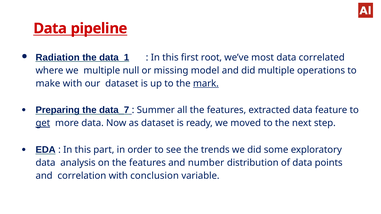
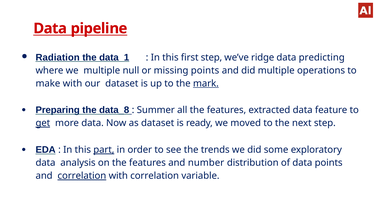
first root: root -> step
most: most -> ridge
correlated: correlated -> predicting
missing model: model -> points
data_7: data_7 -> data_8
part underline: none -> present
correlation at (82, 176) underline: none -> present
with conclusion: conclusion -> correlation
